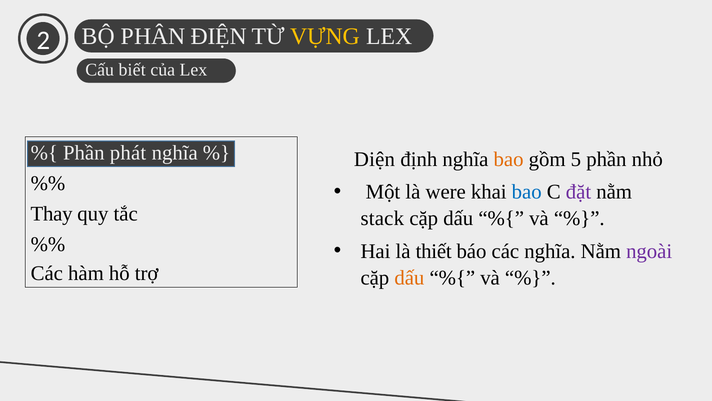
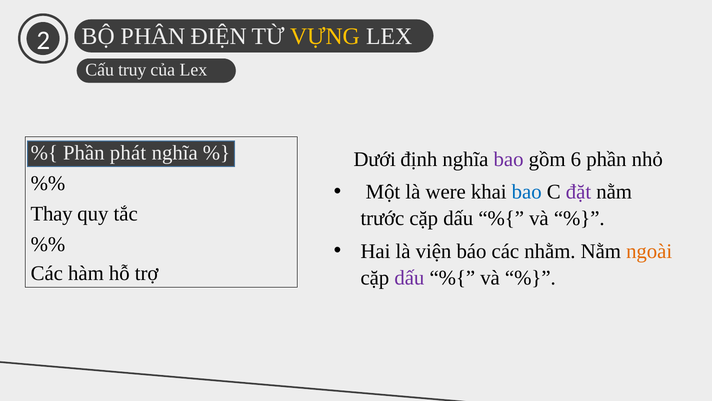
biết: biết -> truy
Diện: Diện -> Dưới
bao at (509, 159) colour: orange -> purple
5: 5 -> 6
stack: stack -> trước
thiết: thiết -> viện
các nghĩa: nghĩa -> nhằm
ngoài colour: purple -> orange
dấu at (409, 278) colour: orange -> purple
